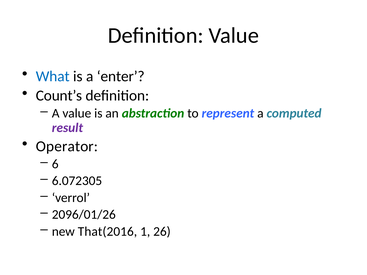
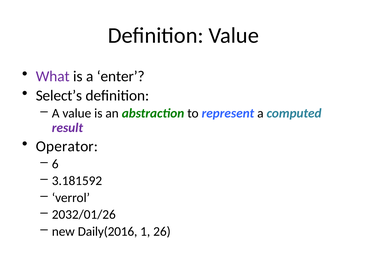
What colour: blue -> purple
Count’s: Count’s -> Select’s
6.072305: 6.072305 -> 3.181592
2096/01/26: 2096/01/26 -> 2032/01/26
That(2016: That(2016 -> Daily(2016
